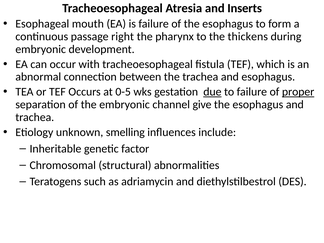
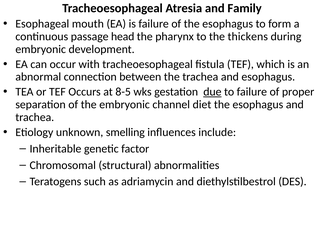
Inserts: Inserts -> Family
right: right -> head
0-5: 0-5 -> 8-5
proper underline: present -> none
give: give -> diet
